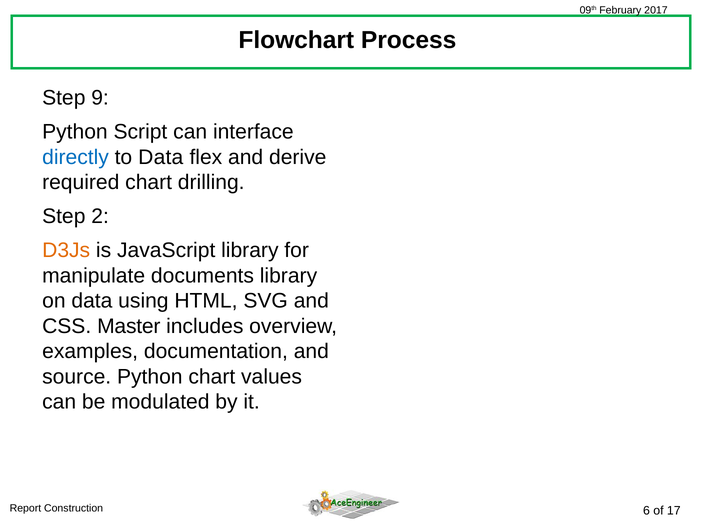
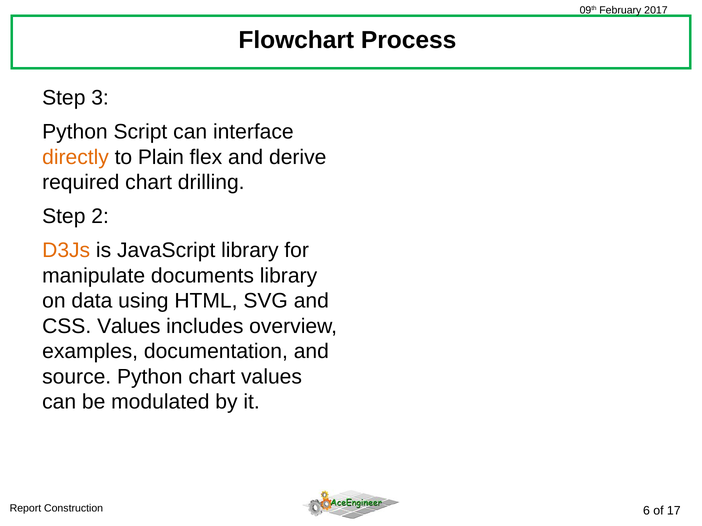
9: 9 -> 3
directly colour: blue -> orange
to Data: Data -> Plain
CSS Master: Master -> Values
